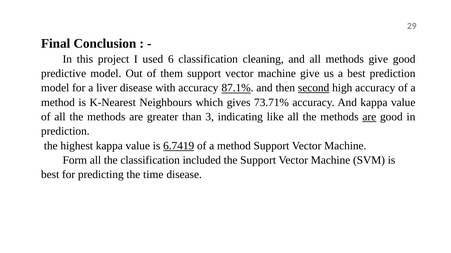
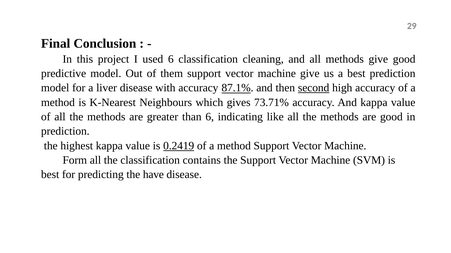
than 3: 3 -> 6
are at (369, 117) underline: present -> none
6.7419: 6.7419 -> 0.2419
included: included -> contains
time: time -> have
